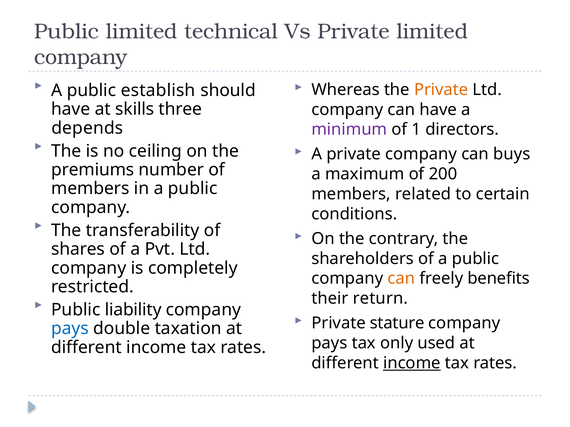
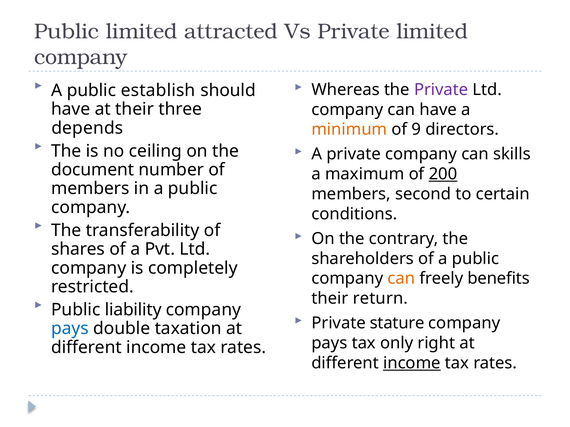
technical: technical -> attracted
Private at (441, 90) colour: orange -> purple
at skills: skills -> their
minimum colour: purple -> orange
1: 1 -> 9
buys: buys -> skills
premiums: premiums -> document
200 underline: none -> present
related: related -> second
used: used -> right
